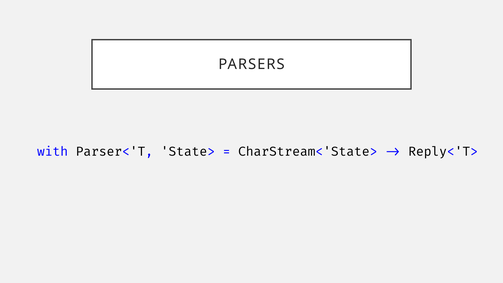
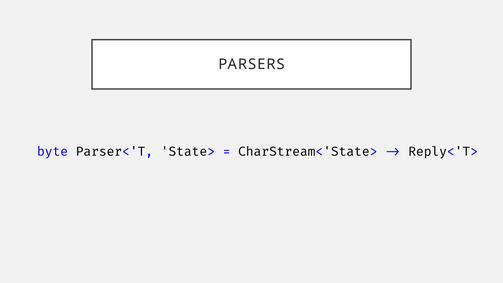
with: with -> byte
